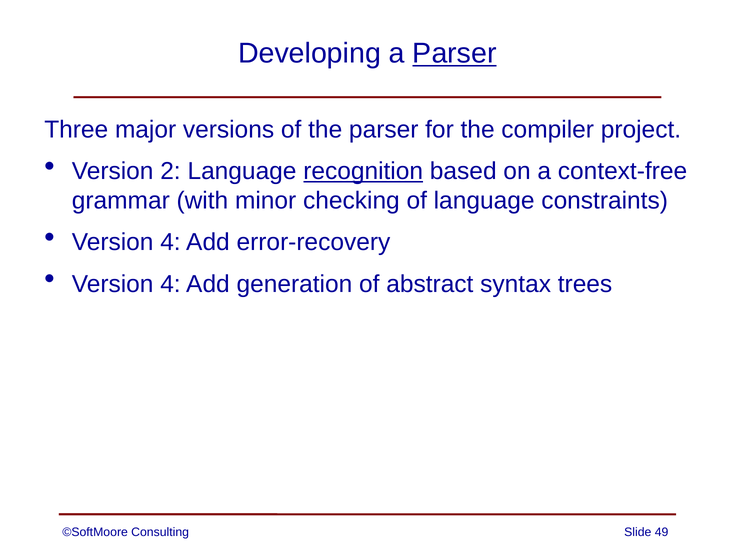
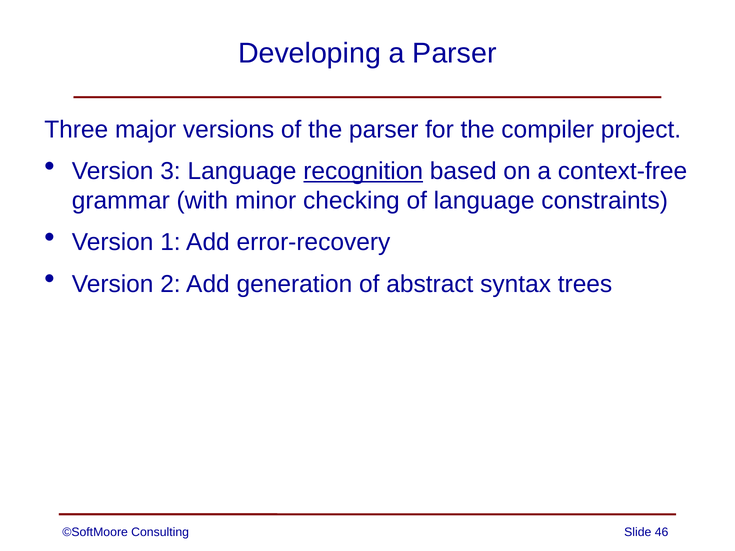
Parser at (455, 53) underline: present -> none
2: 2 -> 3
4 at (170, 242): 4 -> 1
4 at (170, 284): 4 -> 2
49: 49 -> 46
